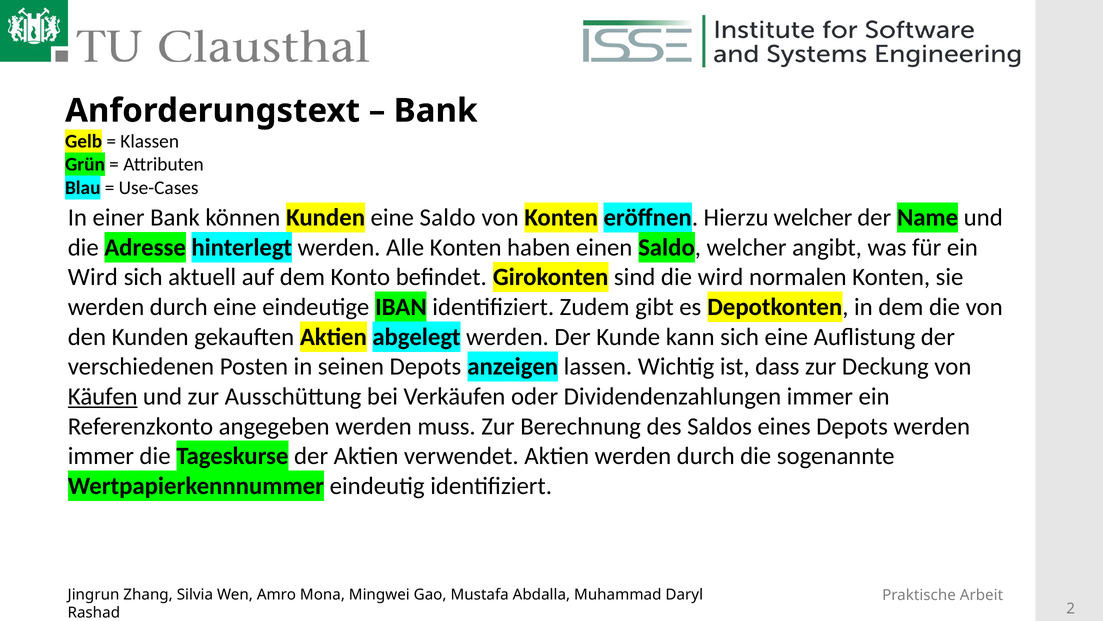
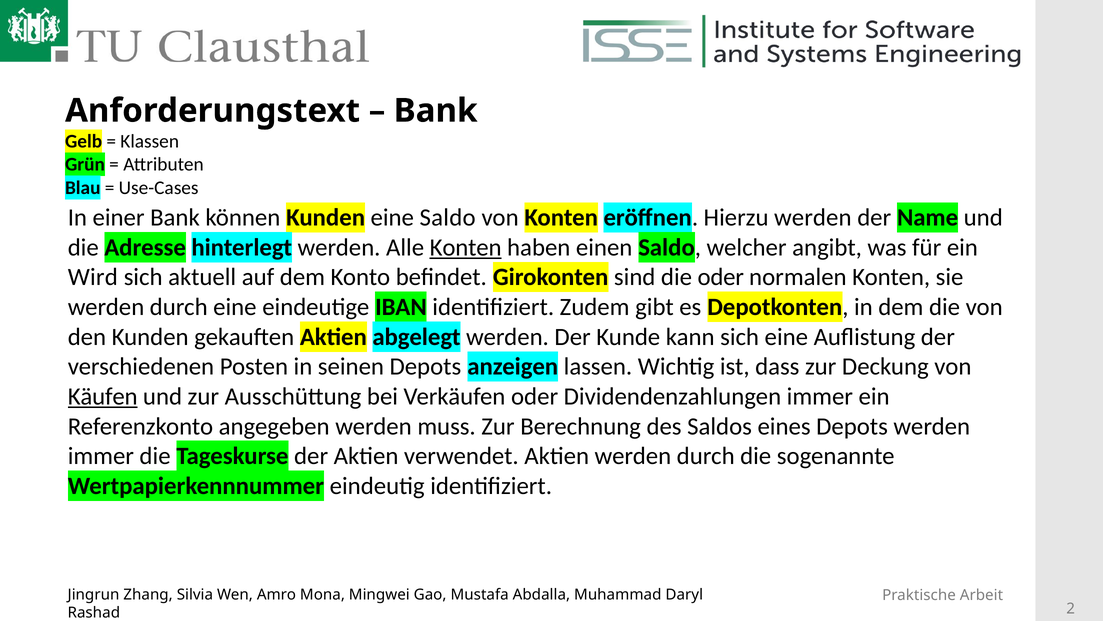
Hierzu welcher: welcher -> werden
Konten at (466, 247) underline: none -> present
die wird: wird -> oder
